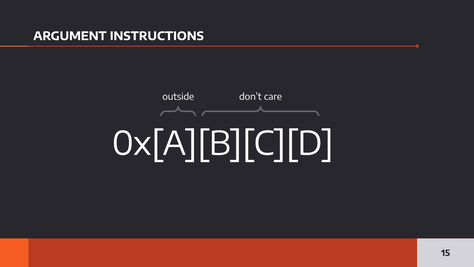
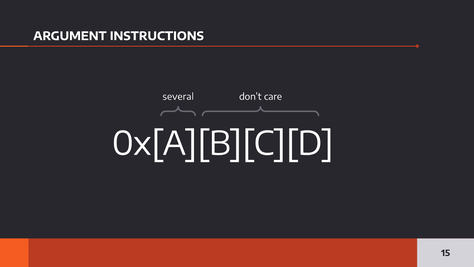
outside: outside -> several
